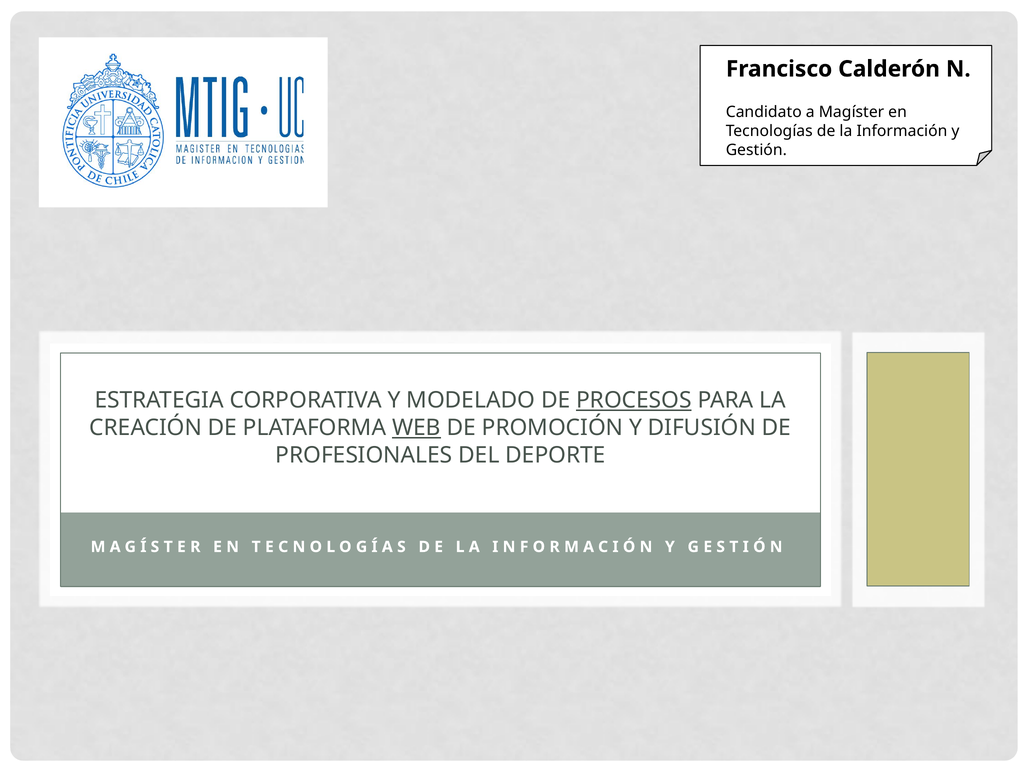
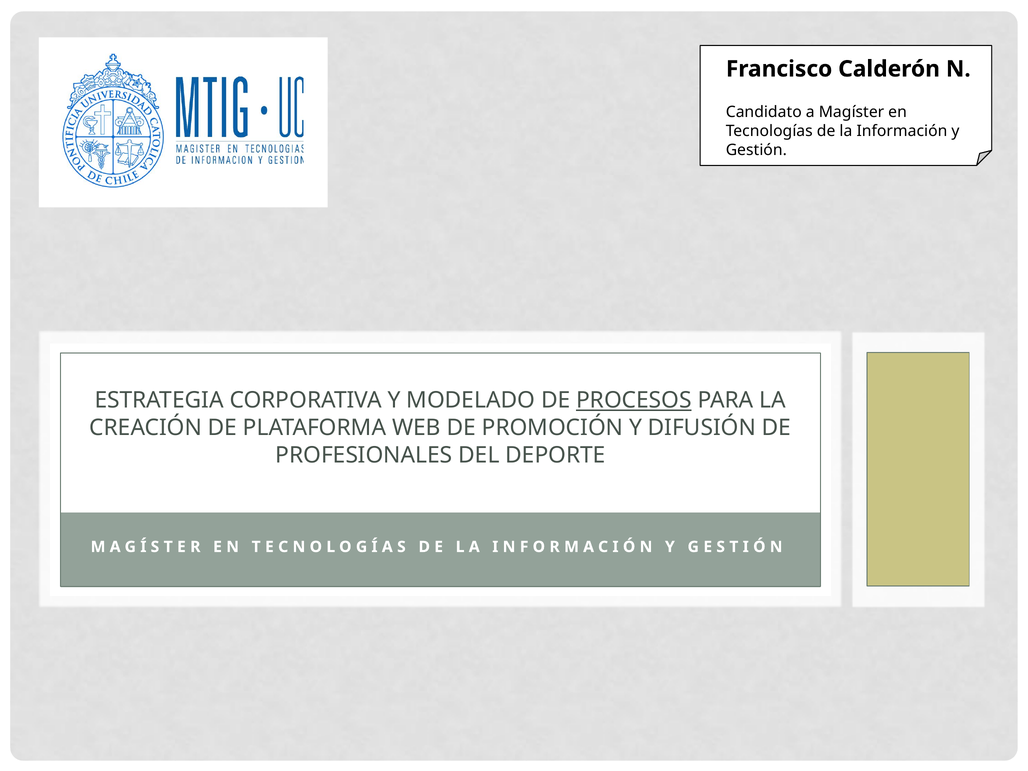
WEB underline: present -> none
